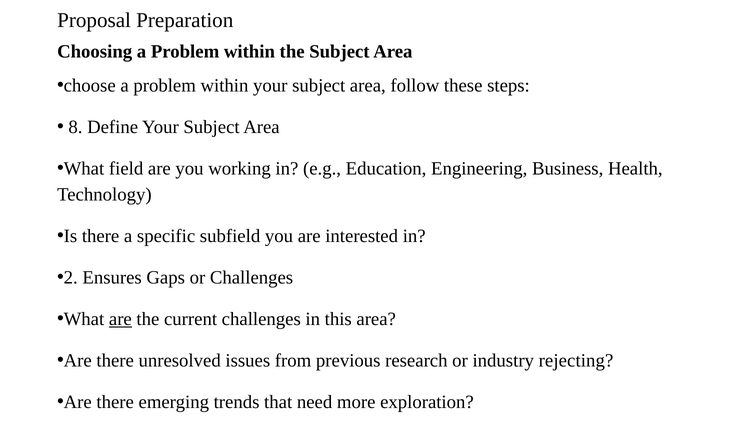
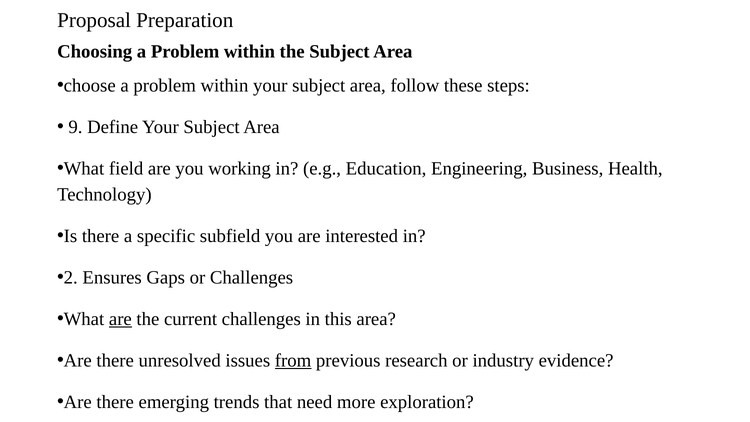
8: 8 -> 9
from underline: none -> present
rejecting: rejecting -> evidence
